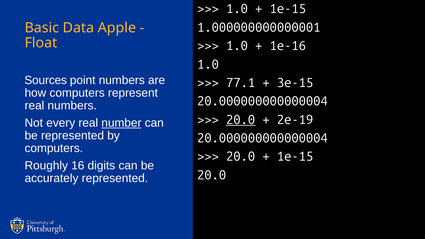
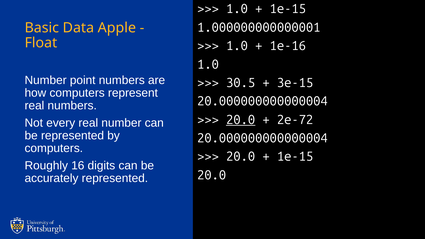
Sources at (46, 80): Sources -> Number
77.1: 77.1 -> 30.5
2e-19: 2e-19 -> 2e-72
number at (121, 123) underline: present -> none
